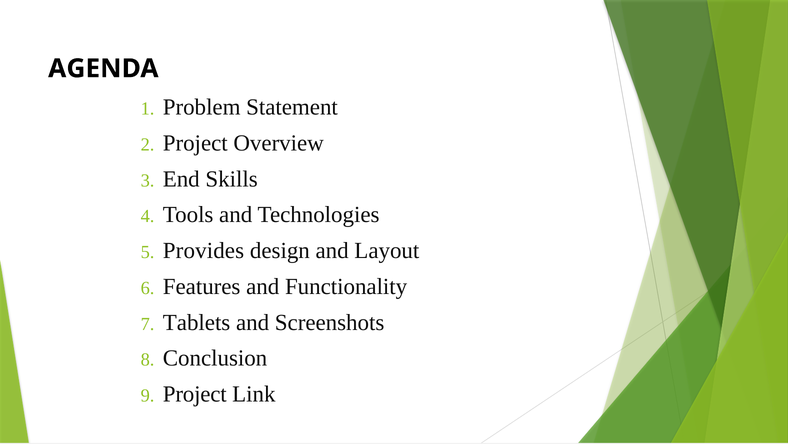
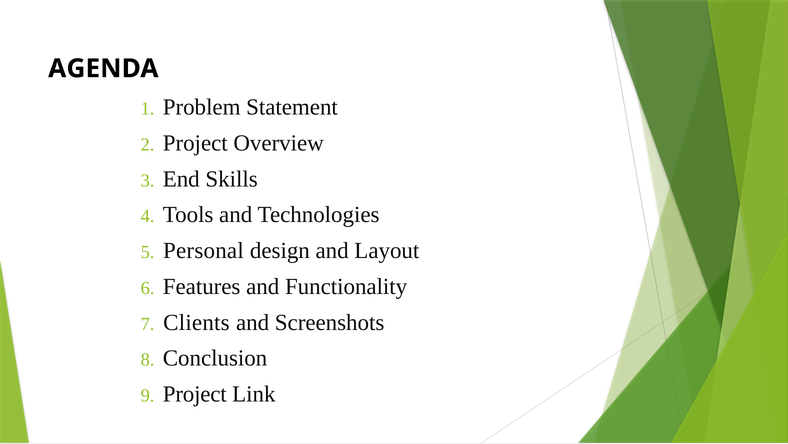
Provides: Provides -> Personal
Tablets: Tablets -> Clients
